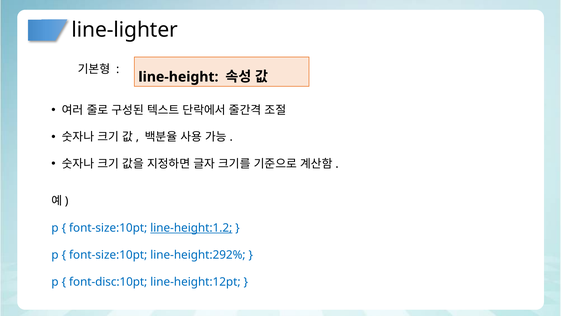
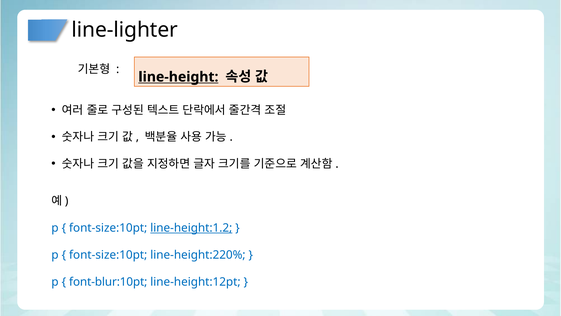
line-height underline: none -> present
line-height:292%: line-height:292% -> line-height:220%
font-disc:10pt: font-disc:10pt -> font-blur:10pt
